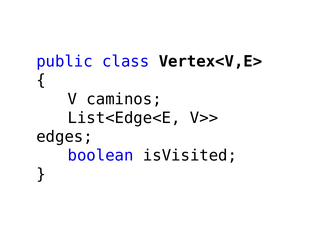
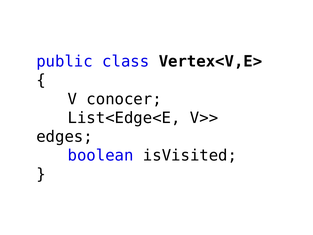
caminos: caminos -> conocer
